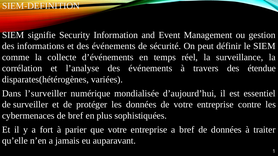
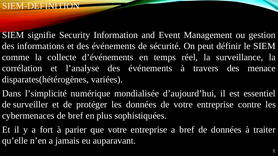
étendue: étendue -> menace
l’surveiller: l’surveiller -> l’simplicité
